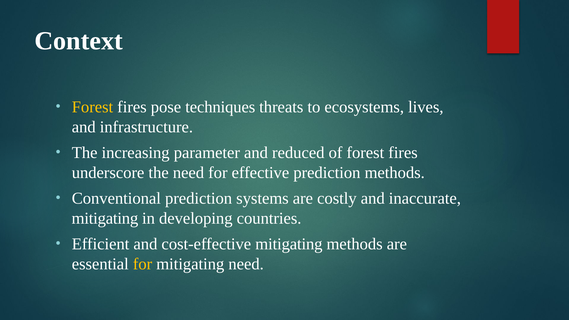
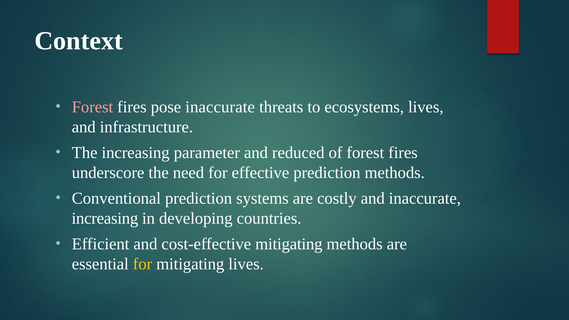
Forest at (92, 107) colour: yellow -> pink
pose techniques: techniques -> inaccurate
mitigating at (105, 218): mitigating -> increasing
mitigating need: need -> lives
